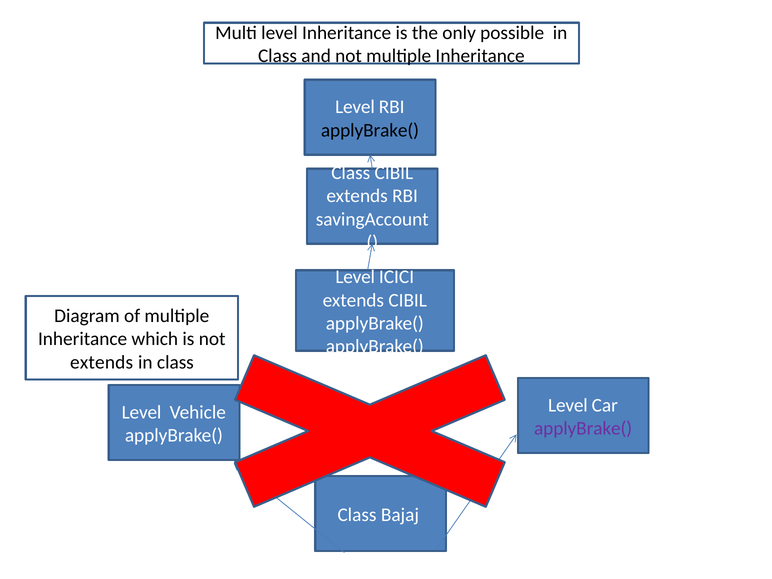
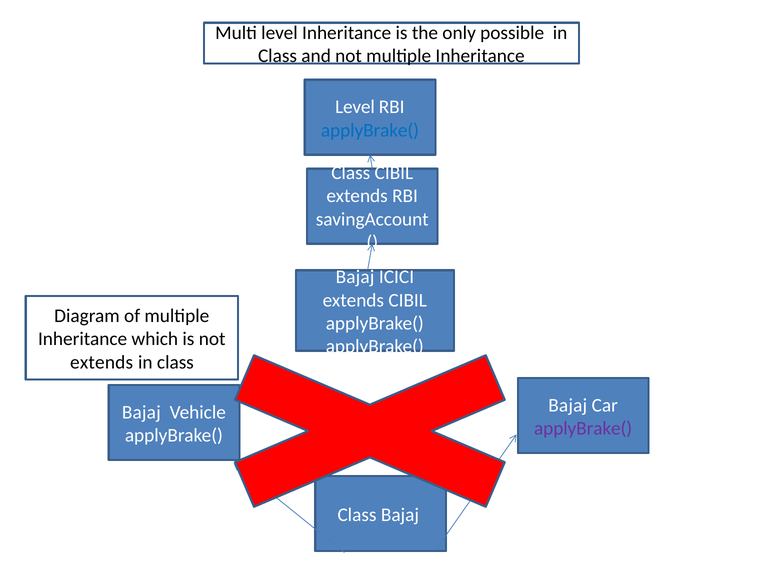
applyBrake( at (370, 130) colour: black -> blue
Level at (355, 277): Level -> Bajaj
Level at (568, 405): Level -> Bajaj
Level at (142, 412): Level -> Bajaj
